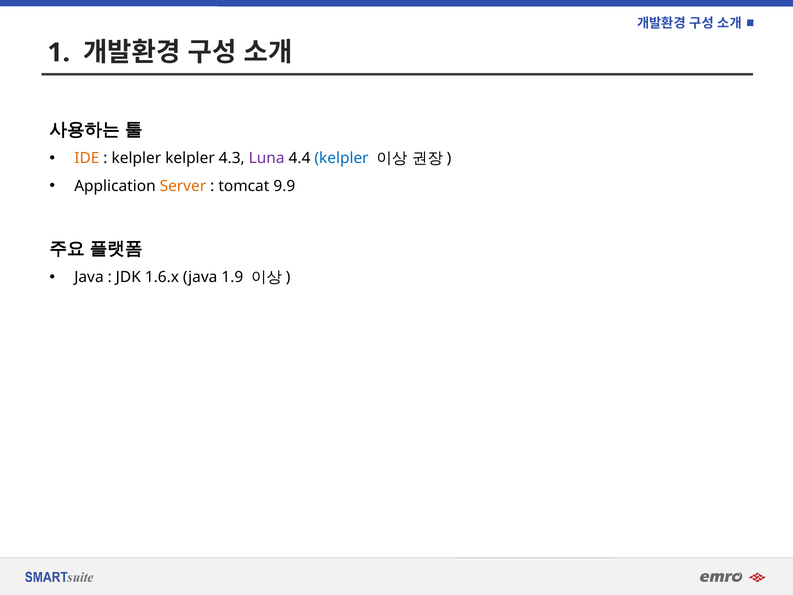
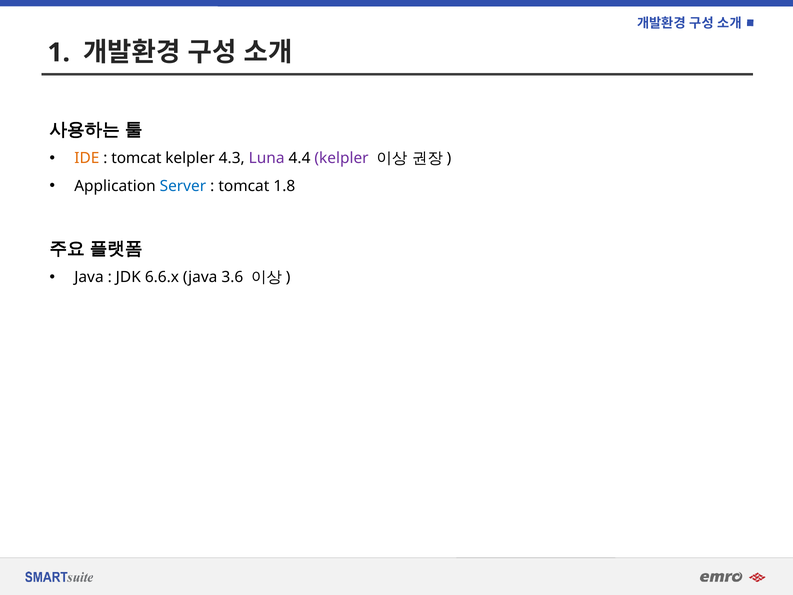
kelpler at (136, 158): kelpler -> tomcat
kelpler at (342, 158) colour: blue -> purple
Server colour: orange -> blue
9.9: 9.9 -> 1.8
1.6.x: 1.6.x -> 6.6.x
1.9: 1.9 -> 3.6
